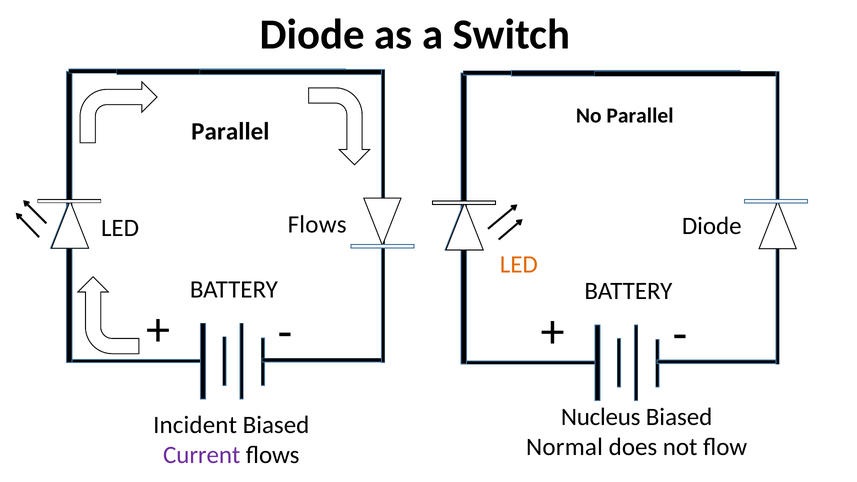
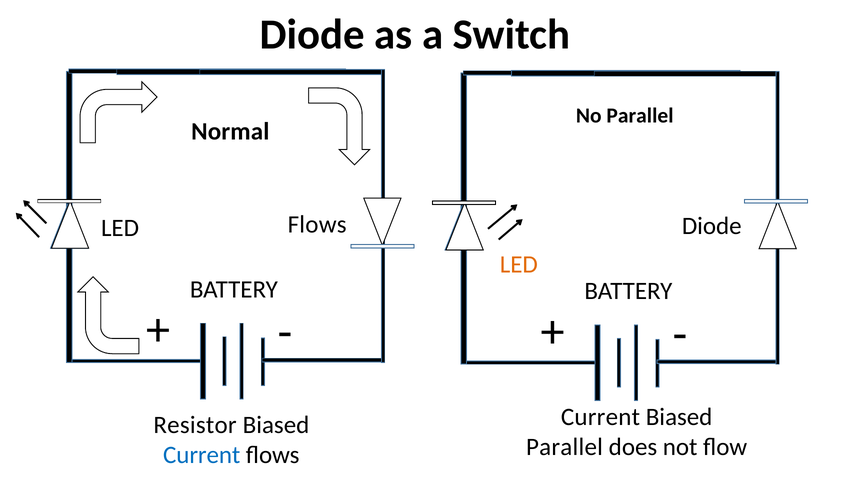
Parallel at (230, 132): Parallel -> Normal
Nucleus at (601, 417): Nucleus -> Current
Incident: Incident -> Resistor
Normal at (564, 447): Normal -> Parallel
Current at (202, 455) colour: purple -> blue
